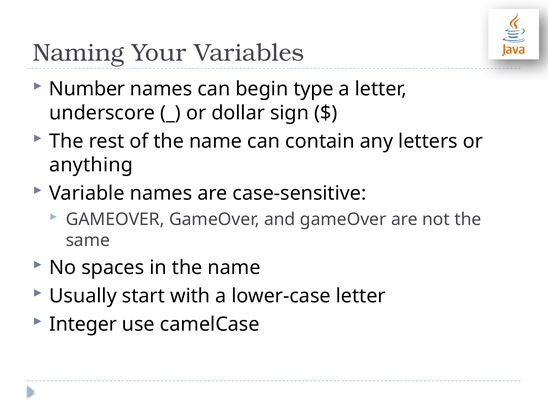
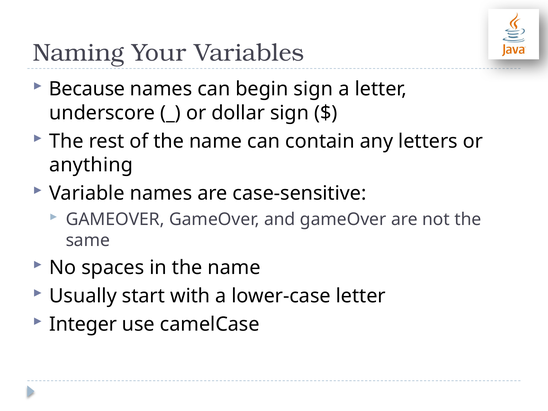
Number: Number -> Because
begin type: type -> sign
